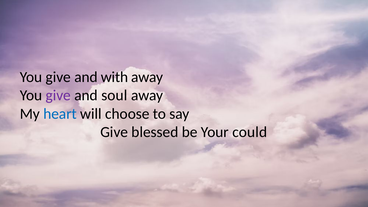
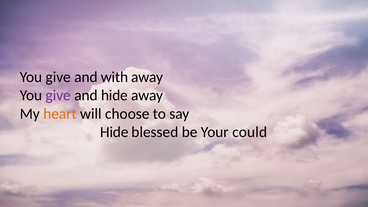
and soul: soul -> hide
heart colour: blue -> orange
Give at (114, 132): Give -> Hide
